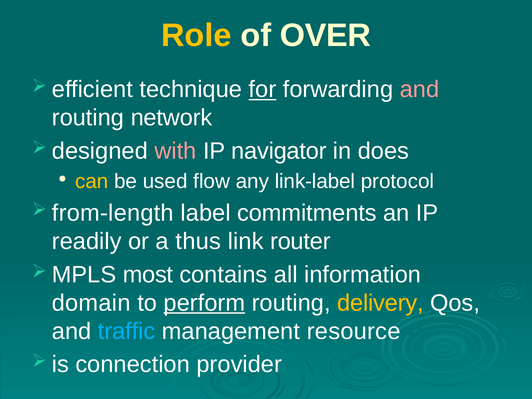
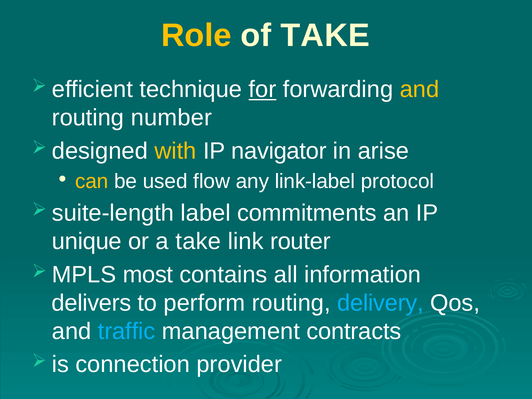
of OVER: OVER -> TAKE
and at (419, 89) colour: pink -> yellow
network: network -> number
with colour: pink -> yellow
does: does -> arise
from-length: from-length -> suite-length
readily: readily -> unique
a thus: thus -> take
domain: domain -> delivers
perform underline: present -> none
delivery colour: yellow -> light blue
resource: resource -> contracts
